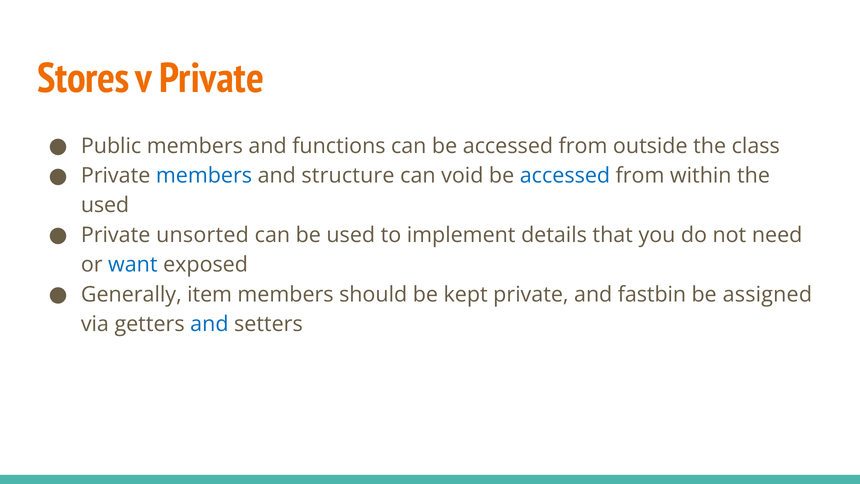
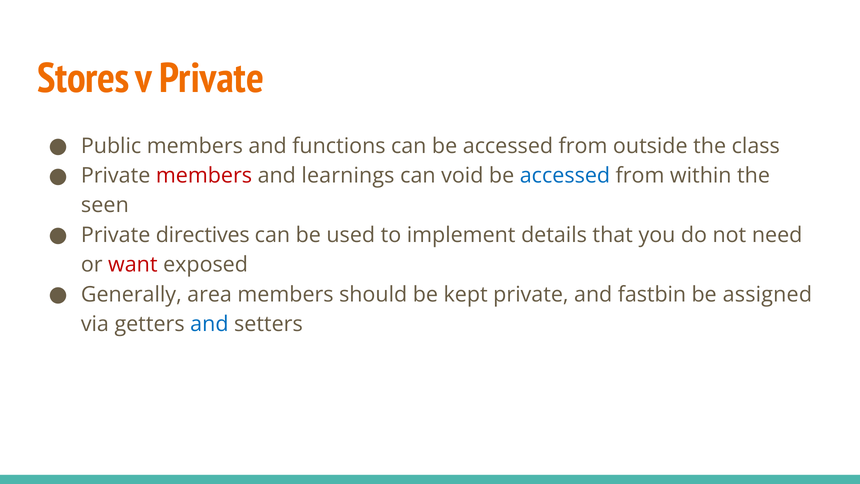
members at (204, 176) colour: blue -> red
structure: structure -> learnings
used at (105, 205): used -> seen
unsorted: unsorted -> directives
want colour: blue -> red
item: item -> area
